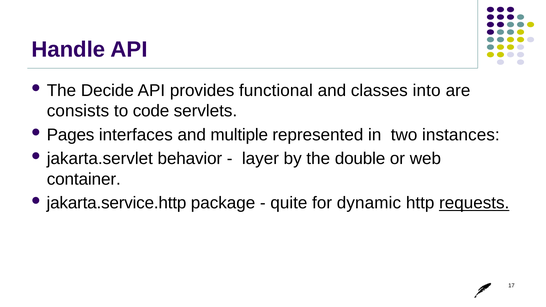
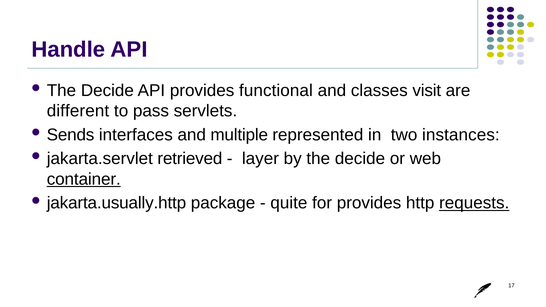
into: into -> visit
consists: consists -> different
code: code -> pass
Pages: Pages -> Sends
behavior: behavior -> retrieved
by the double: double -> decide
container underline: none -> present
jakarta.service.http: jakarta.service.http -> jakarta.usually.http
for dynamic: dynamic -> provides
